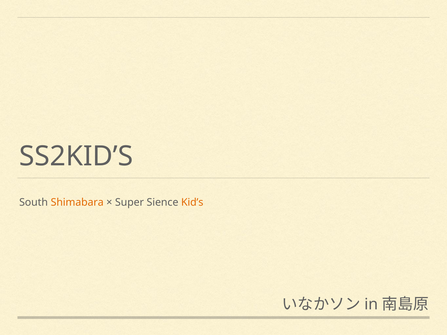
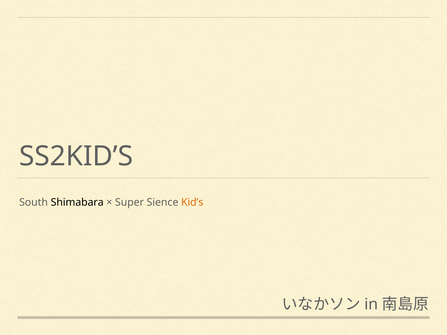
Shimabara colour: orange -> black
